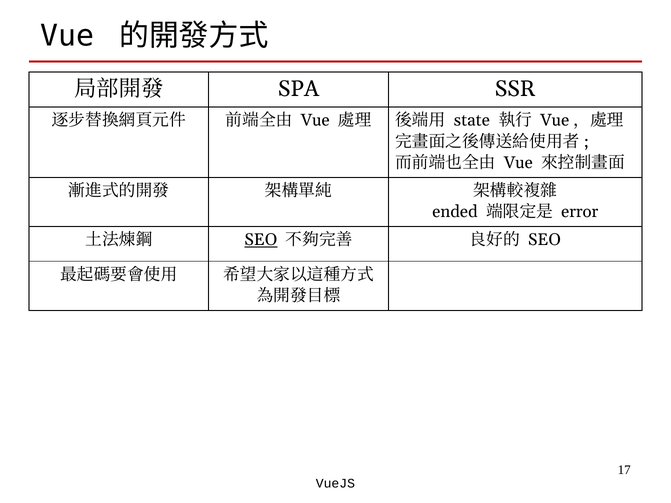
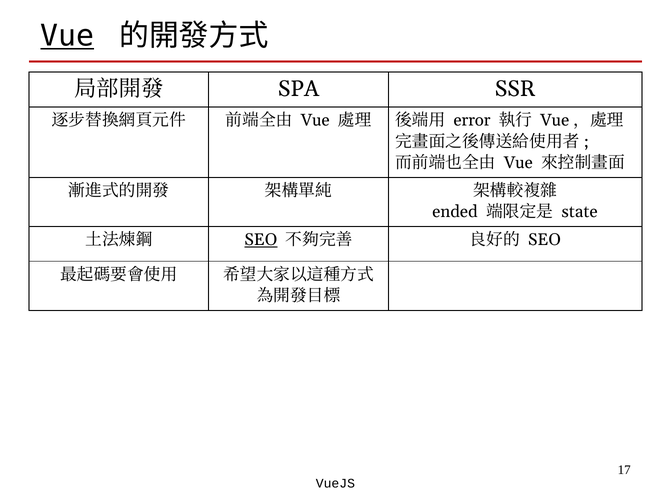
Vue at (67, 36) underline: none -> present
state: state -> error
error: error -> state
